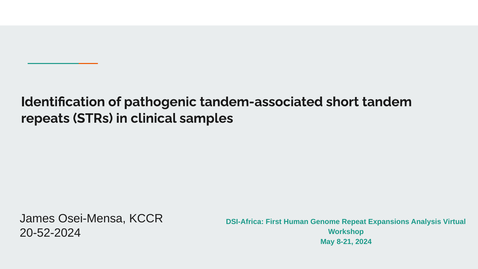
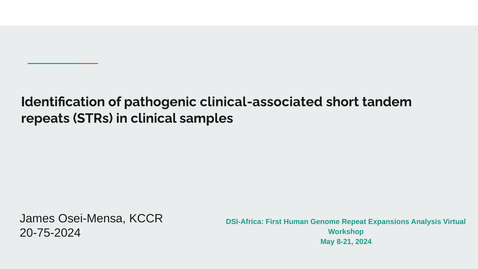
tandem-associated: tandem-associated -> clinical-associated
20-52-2024: 20-52-2024 -> 20-75-2024
